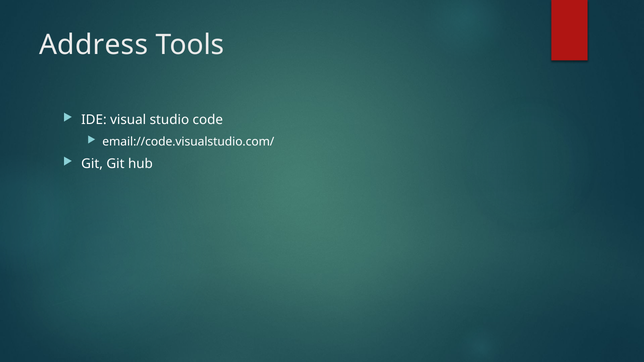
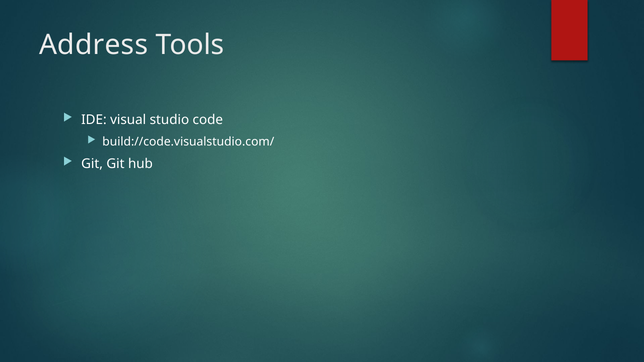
email://code.visualstudio.com/: email://code.visualstudio.com/ -> build://code.visualstudio.com/
